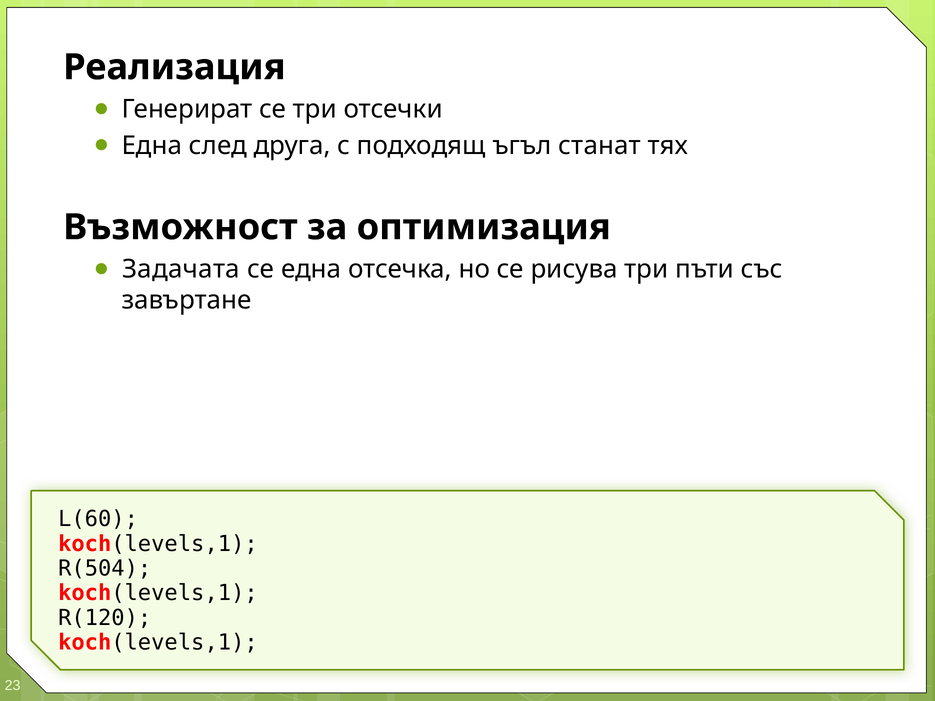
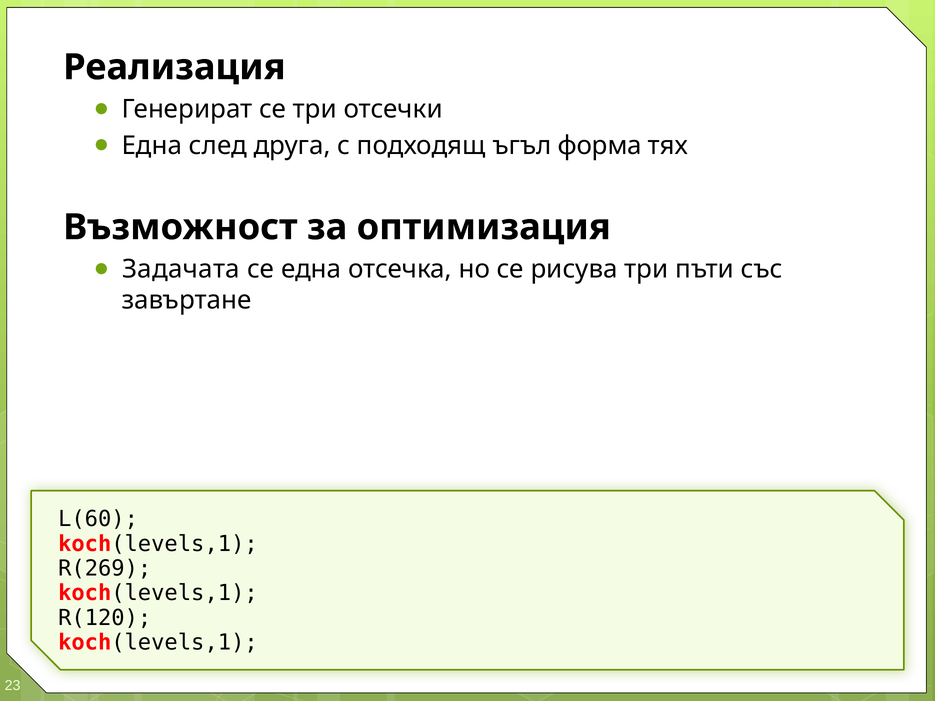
станат: станат -> форма
R(504: R(504 -> R(269
